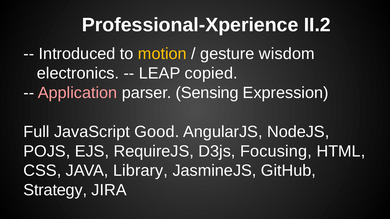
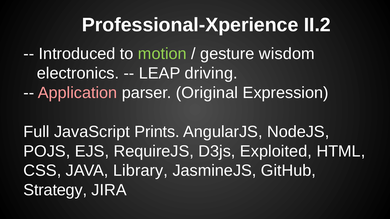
motion colour: yellow -> light green
copied: copied -> driving
Sensing: Sensing -> Original
Good: Good -> Prints
Focusing: Focusing -> Exploited
